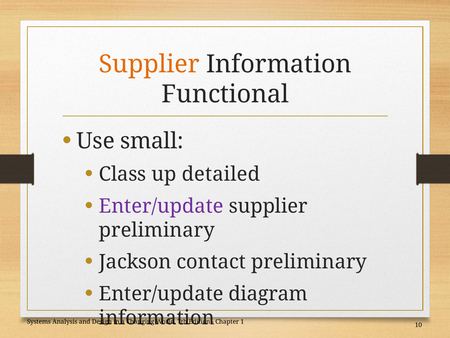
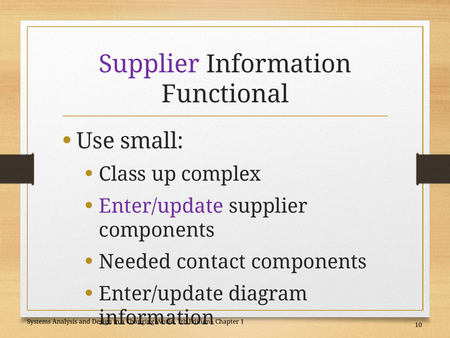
Supplier at (149, 64) colour: orange -> purple
detailed: detailed -> complex
preliminary at (157, 230): preliminary -> components
Jackson: Jackson -> Needed
contact preliminary: preliminary -> components
